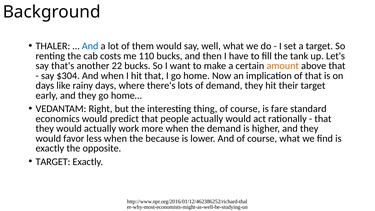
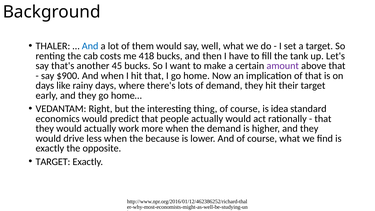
110: 110 -> 418
22: 22 -> 45
amount colour: orange -> purple
$304: $304 -> $900
fare: fare -> idea
favor: favor -> drive
